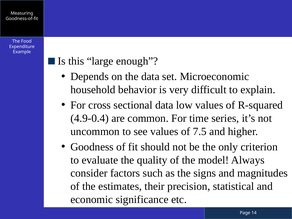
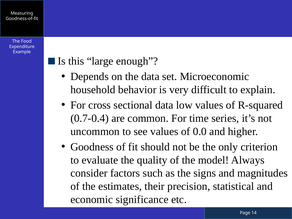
4.9-0.4: 4.9-0.4 -> 0.7-0.4
7.5: 7.5 -> 0.0
